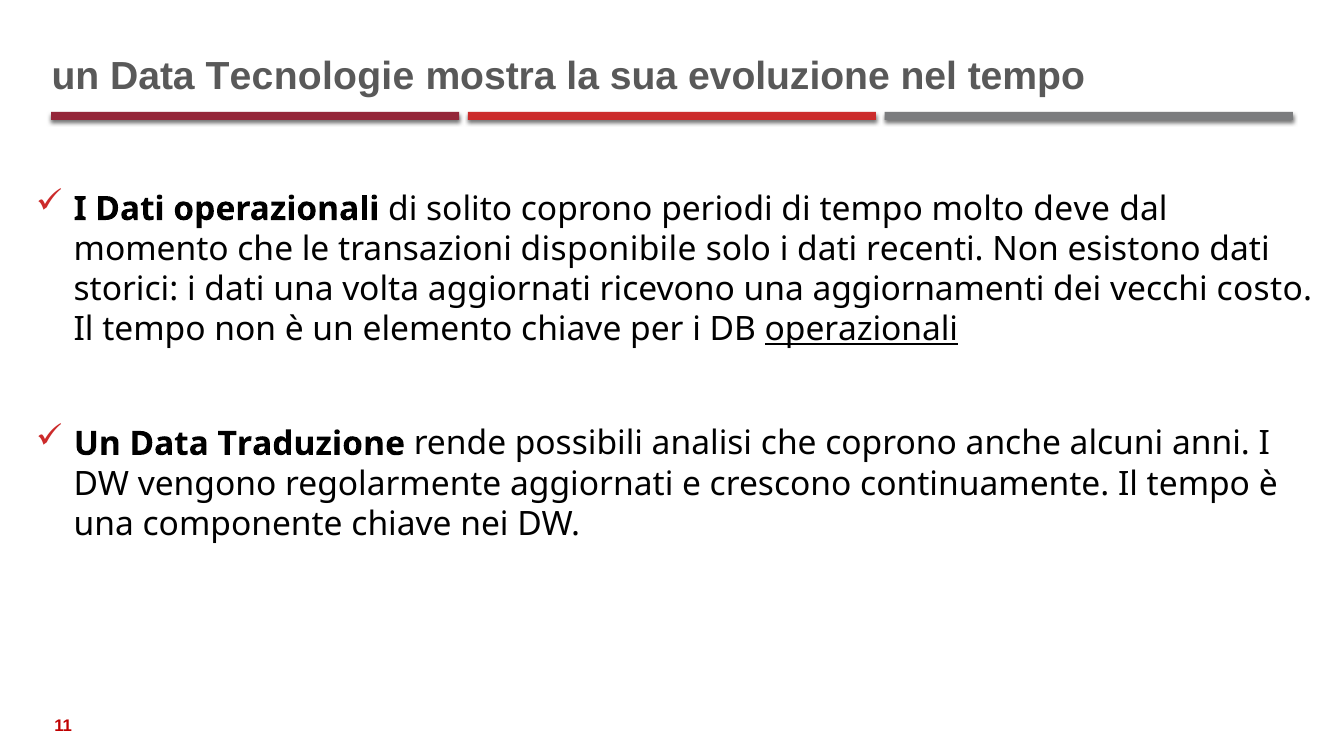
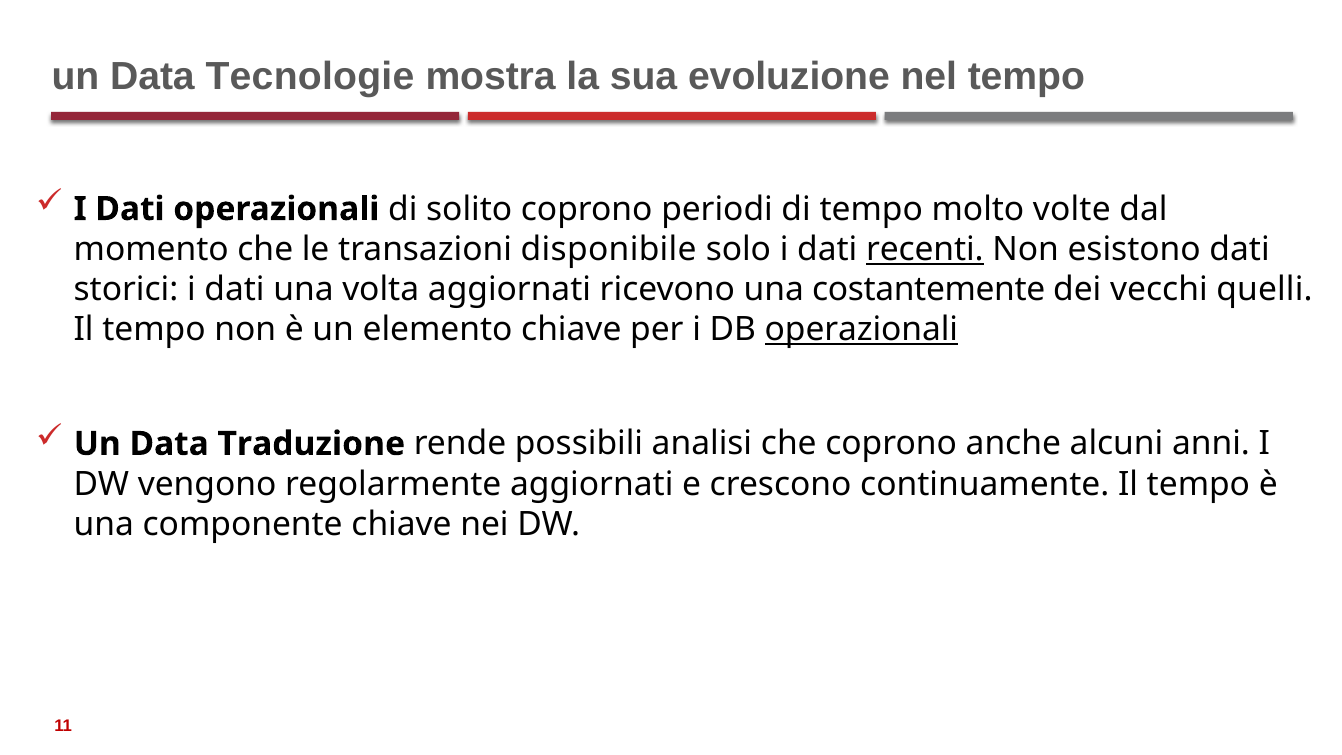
deve: deve -> volte
recenti underline: none -> present
aggiornamenti: aggiornamenti -> costantemente
costo: costo -> quelli
